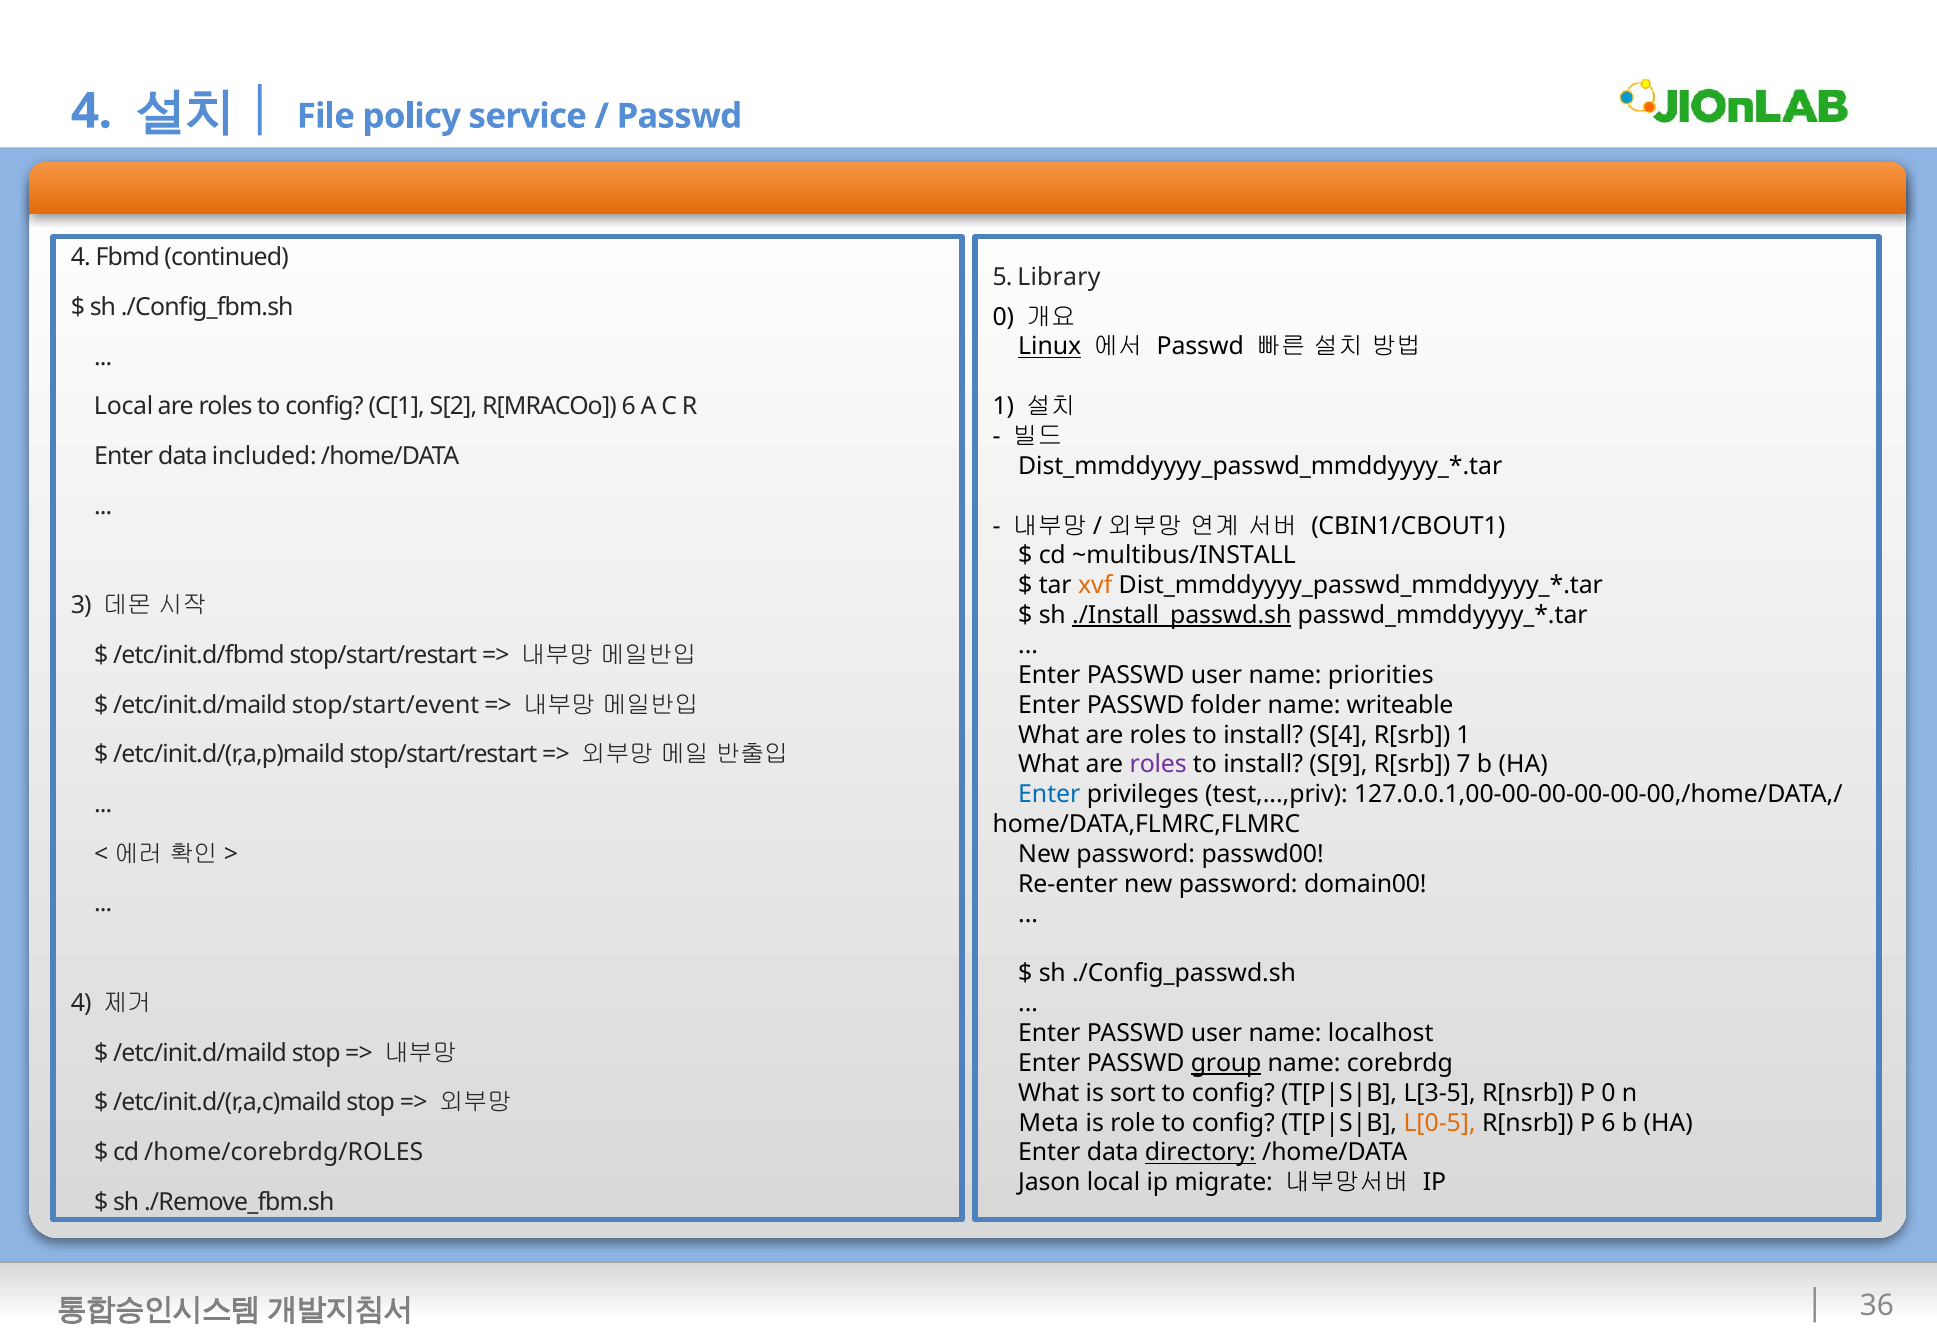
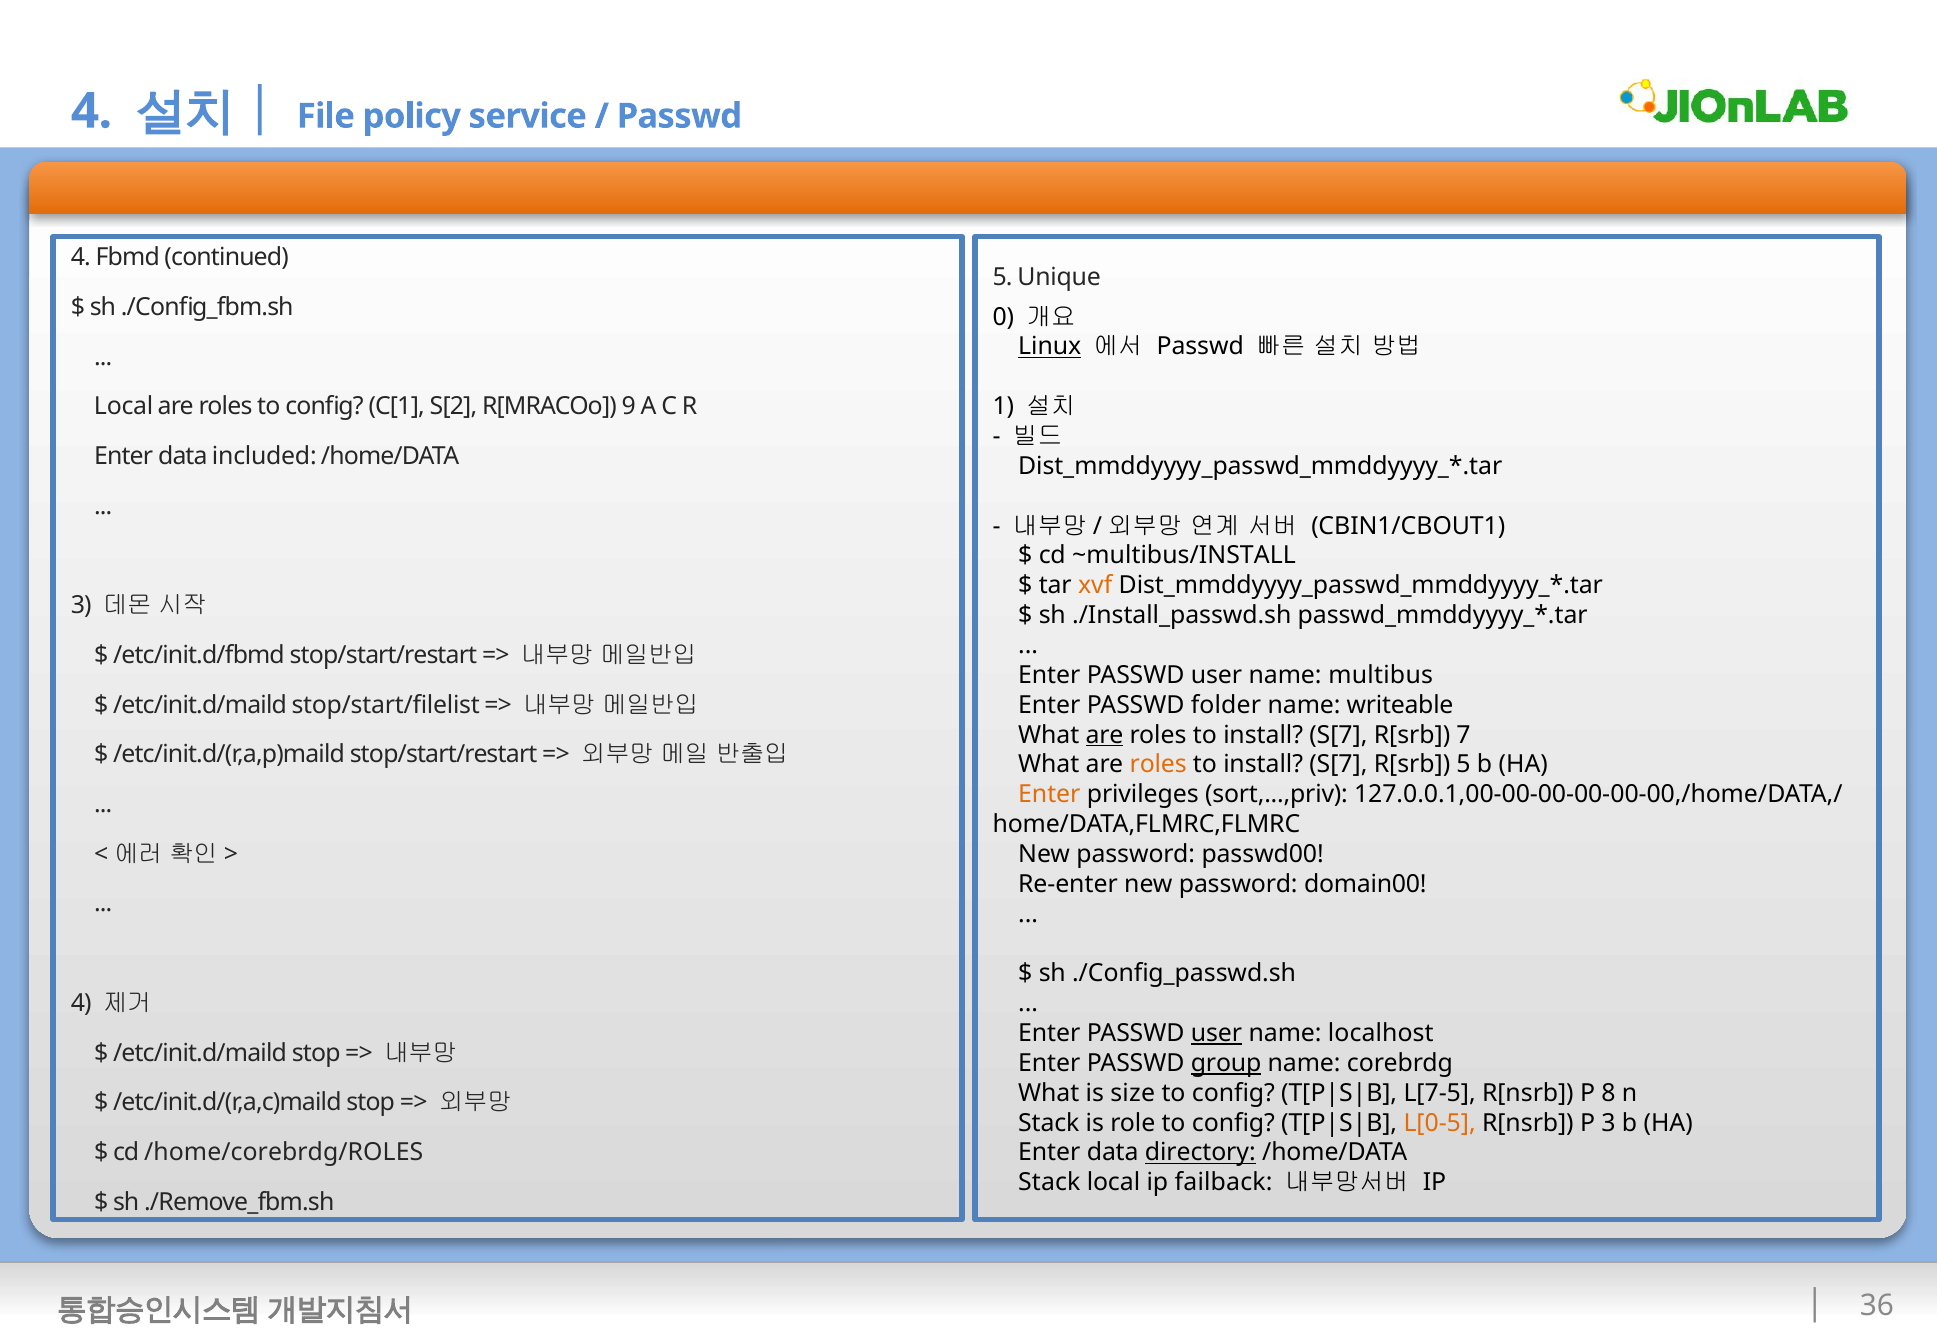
Library: Library -> Unique
R[MRACOo 6: 6 -> 9
./Install_passwd.sh underline: present -> none
priorities: priorities -> multibus
stop/start/event: stop/start/event -> stop/start/filelist
are at (1104, 735) underline: none -> present
S[4 at (1338, 735): S[4 -> S[7
R[srb 1: 1 -> 7
roles at (1158, 765) colour: purple -> orange
S[9 at (1338, 765): S[9 -> S[7
R[srb 7: 7 -> 5
Enter at (1049, 794) colour: blue -> orange
test,...,priv: test,...,priv -> sort,...,priv
user at (1217, 1033) underline: none -> present
sort: sort -> size
L[3-5: L[3-5 -> L[7-5
P 0: 0 -> 8
Meta at (1049, 1123): Meta -> Stack
P 6: 6 -> 3
Jason at (1049, 1182): Jason -> Stack
migrate: migrate -> failback
